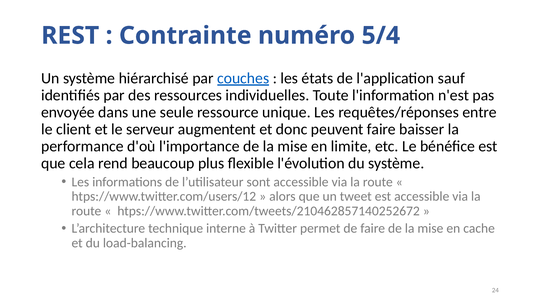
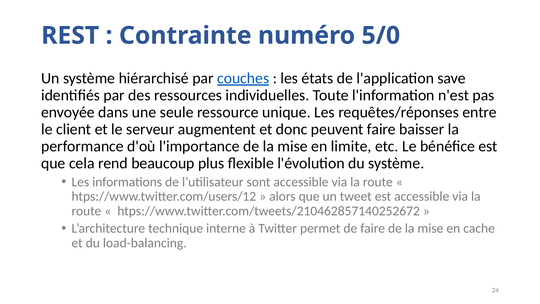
5/4: 5/4 -> 5/0
sauf: sauf -> save
